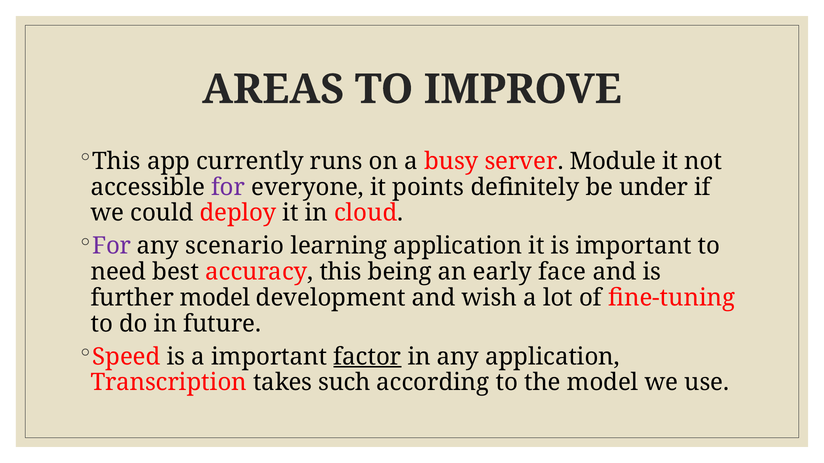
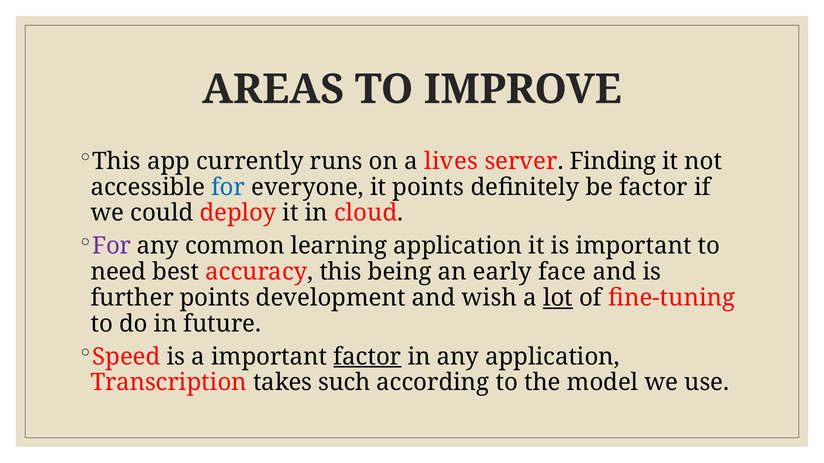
busy: busy -> lives
Module: Module -> Finding
for at (228, 187) colour: purple -> blue
be under: under -> factor
scenario: scenario -> common
further model: model -> points
lot underline: none -> present
